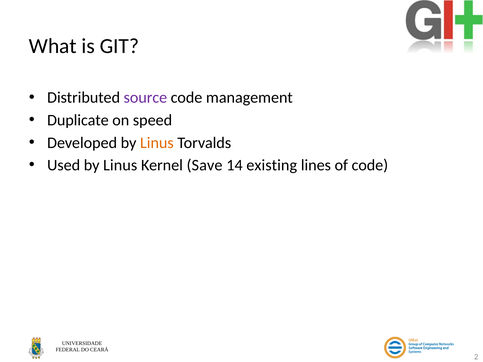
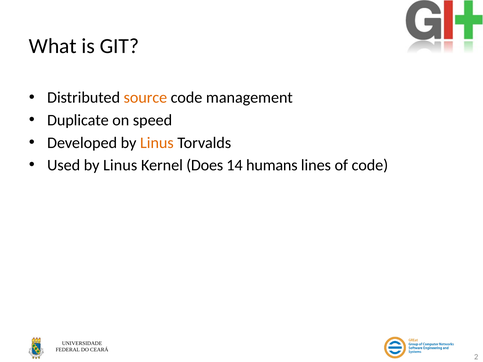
source colour: purple -> orange
Save: Save -> Does
existing: existing -> humans
